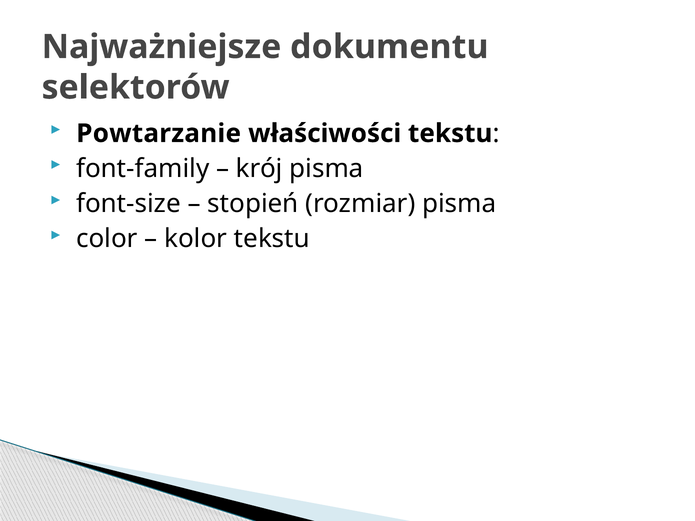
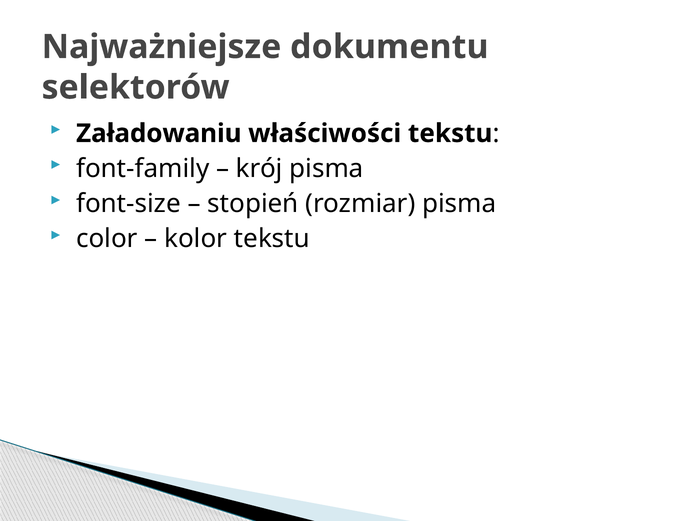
Powtarzanie: Powtarzanie -> Załadowaniu
